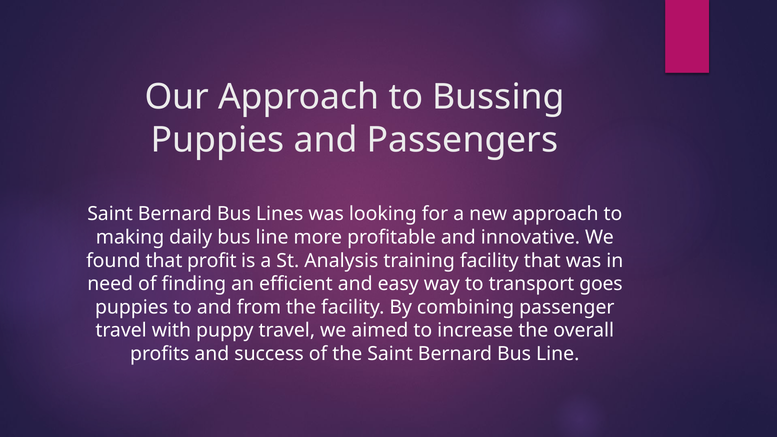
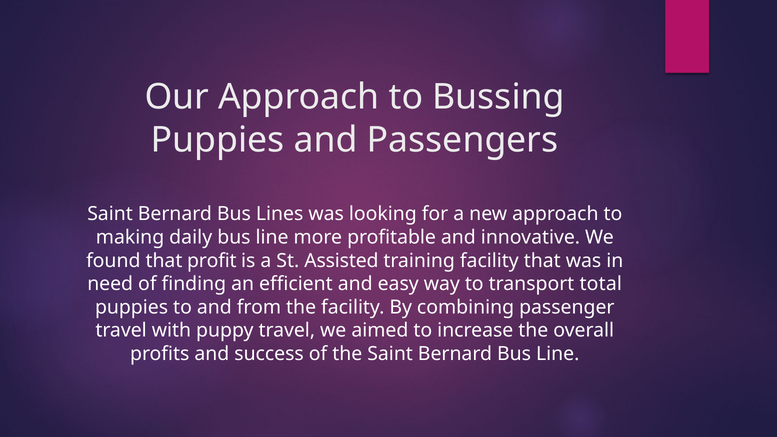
Analysis: Analysis -> Assisted
goes: goes -> total
